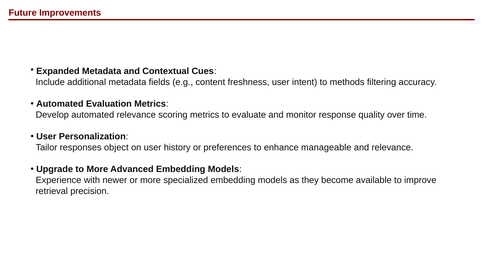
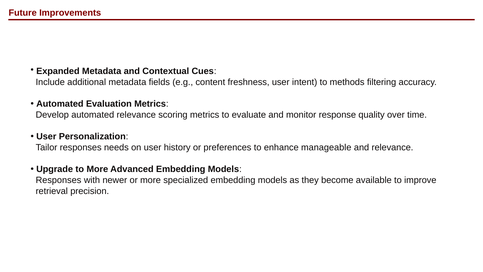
object: object -> needs
Experience at (59, 180): Experience -> Responses
